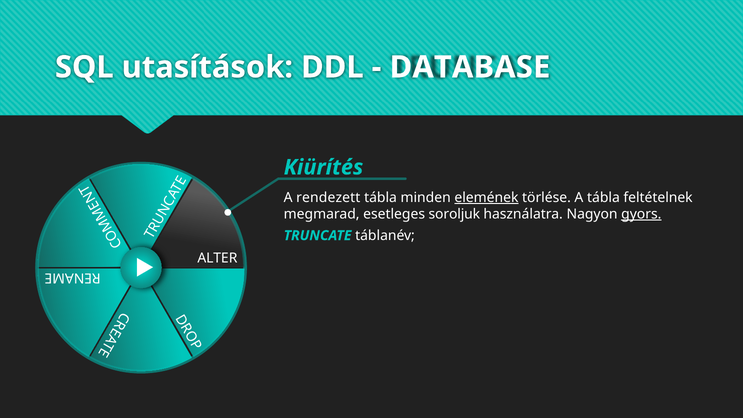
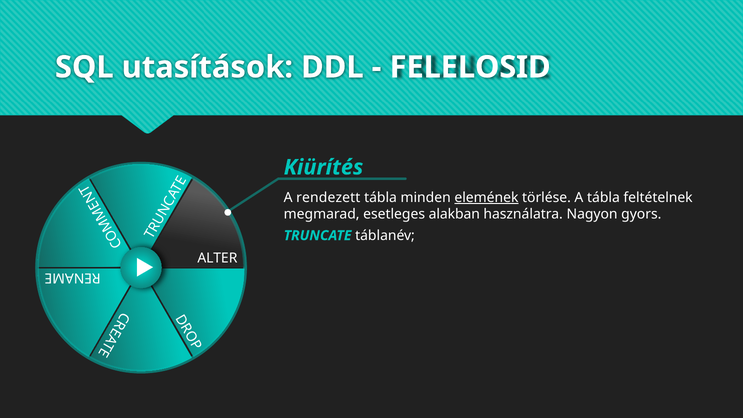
DATABASE: DATABASE -> FELELOSID
soroljuk: soroljuk -> alakban
gyors underline: present -> none
